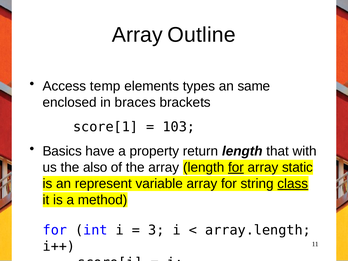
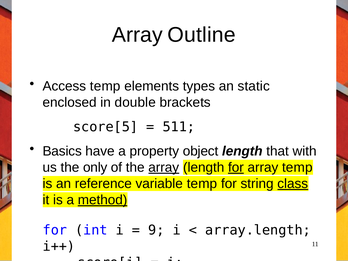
same: same -> static
braces: braces -> double
score[1: score[1 -> score[5
103: 103 -> 511
return: return -> object
also: also -> only
array at (164, 167) underline: none -> present
array static: static -> temp
represent: represent -> reference
variable array: array -> temp
method underline: none -> present
3: 3 -> 9
